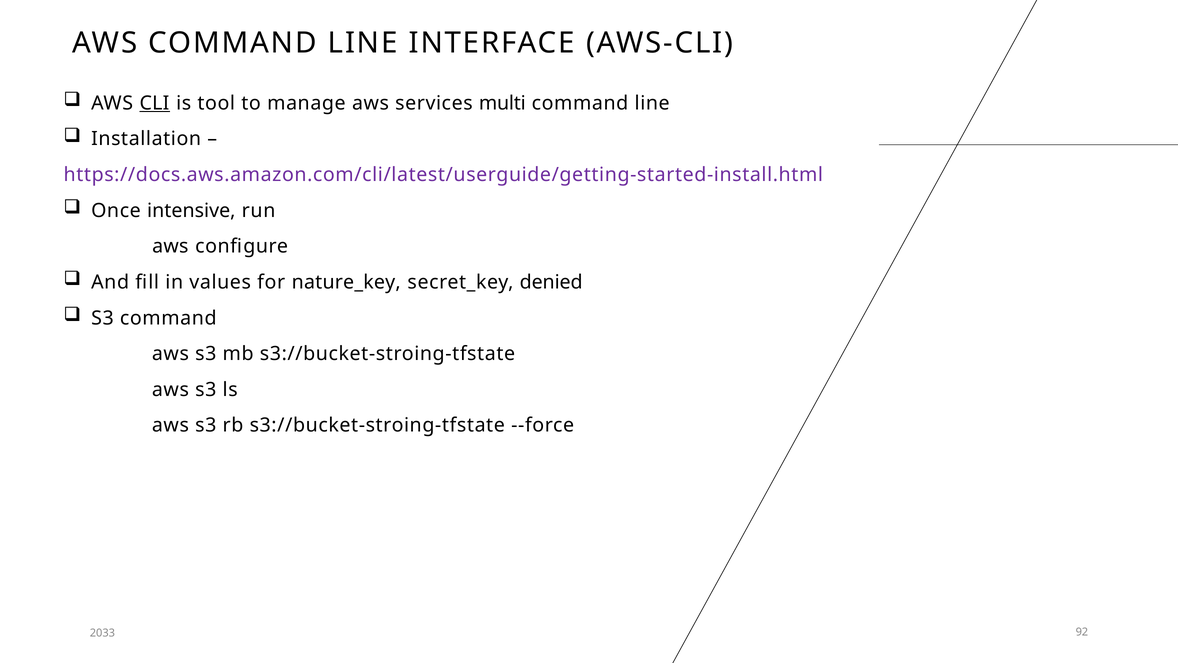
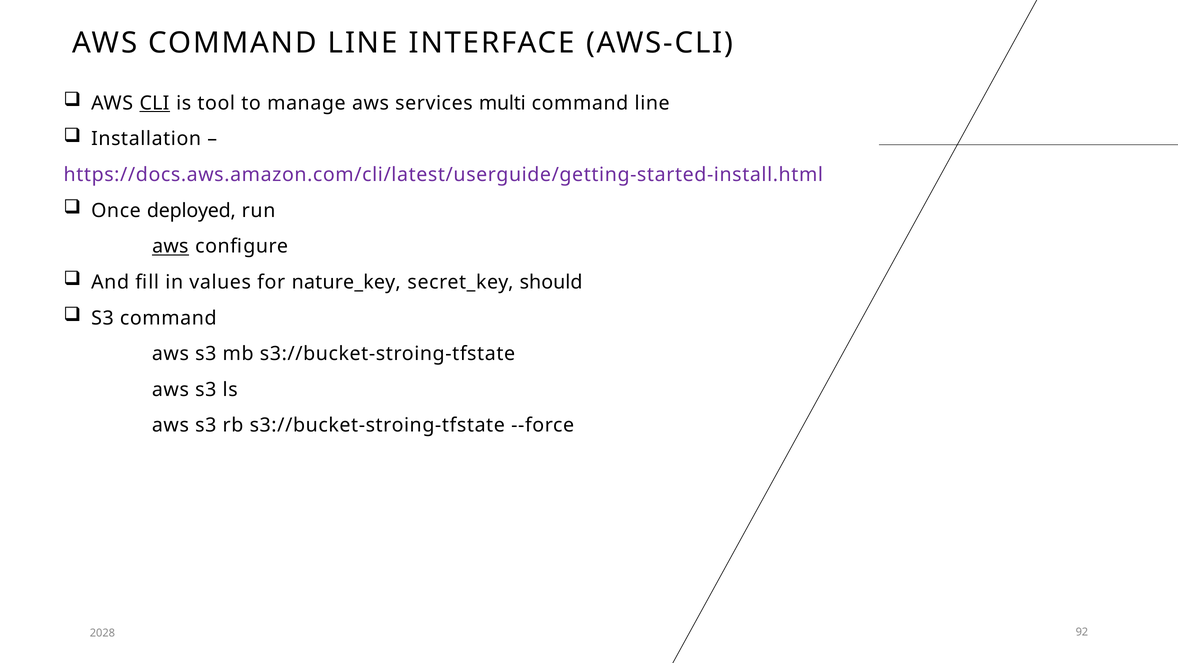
intensive: intensive -> deployed
aws at (170, 246) underline: none -> present
denied: denied -> should
2033: 2033 -> 2028
